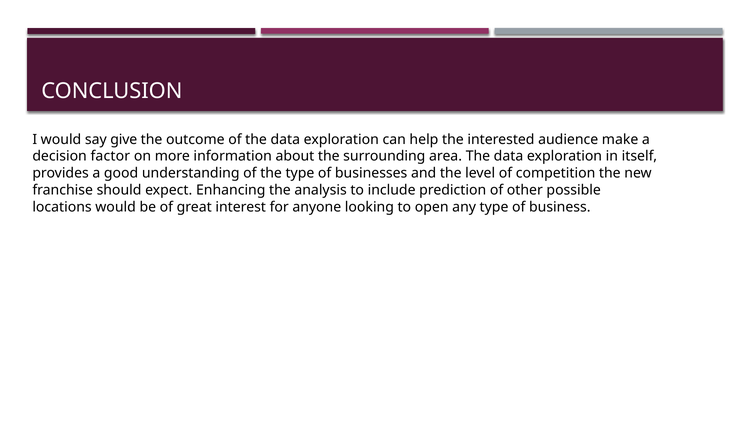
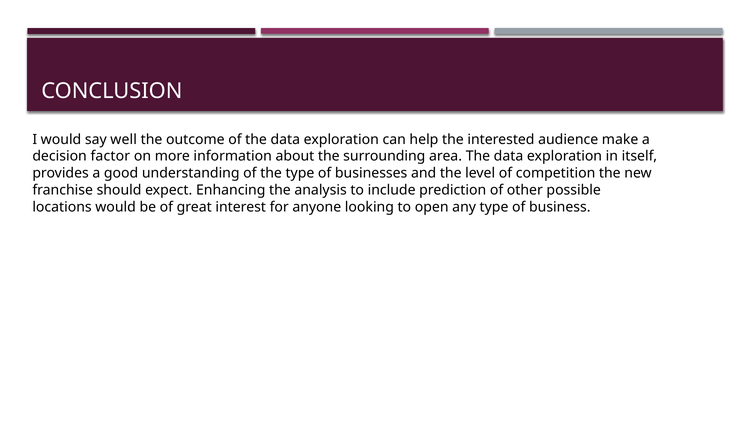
give: give -> well
